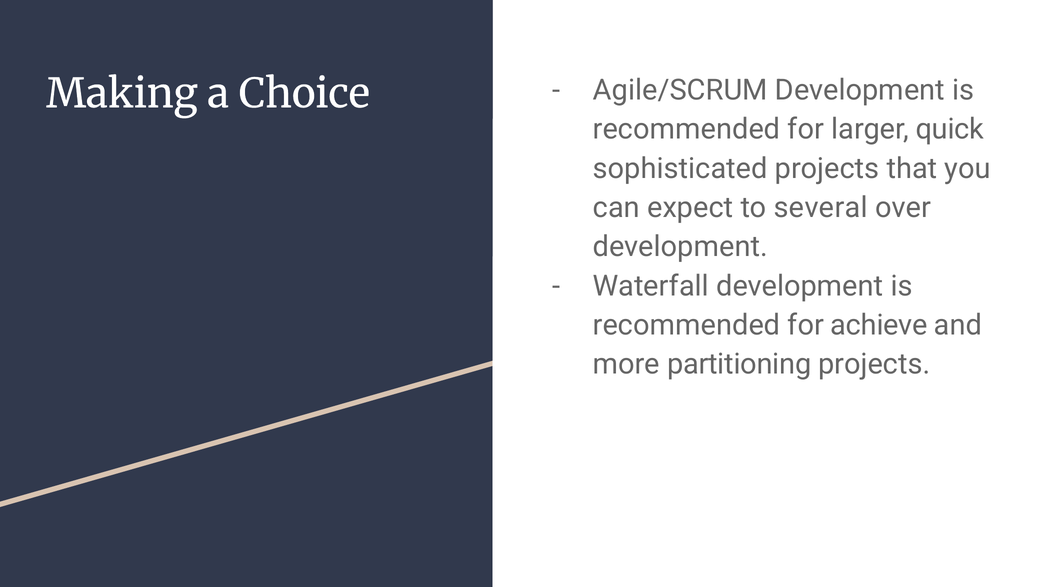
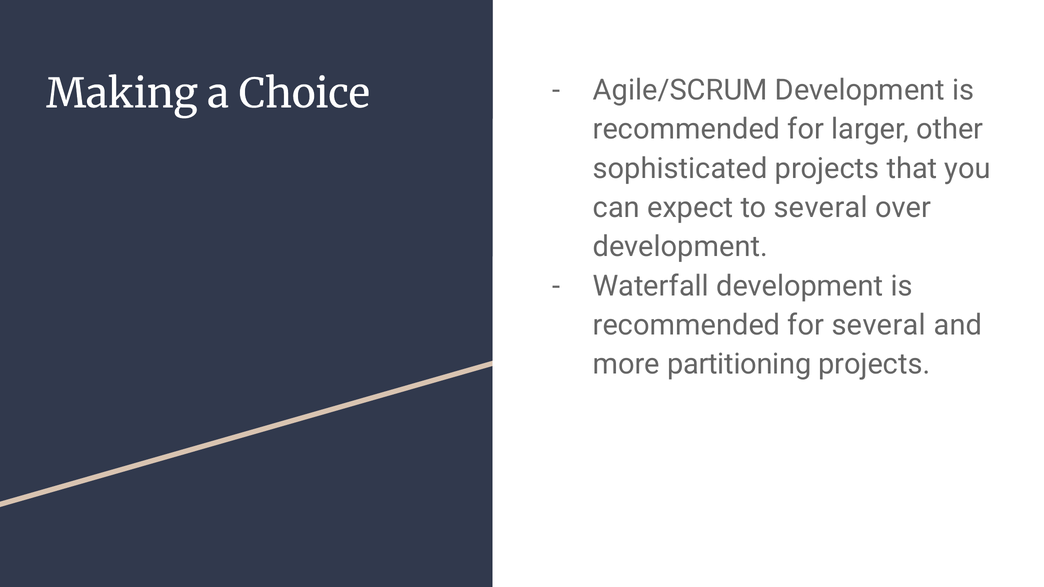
quick: quick -> other
for achieve: achieve -> several
